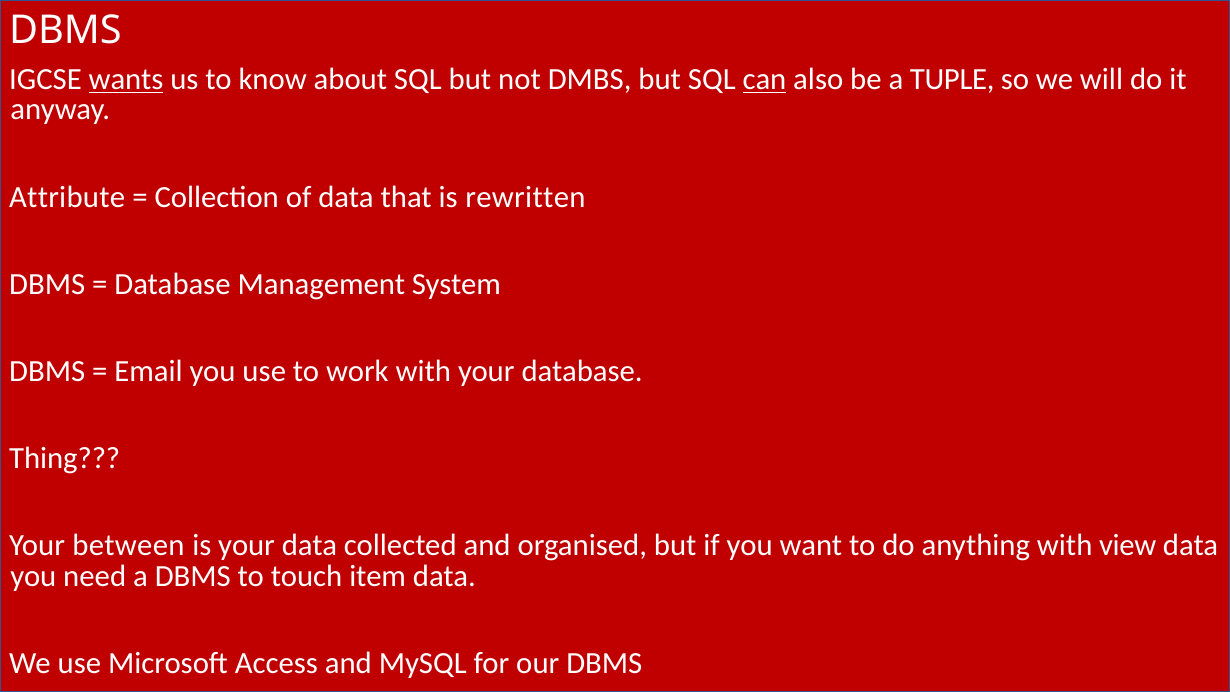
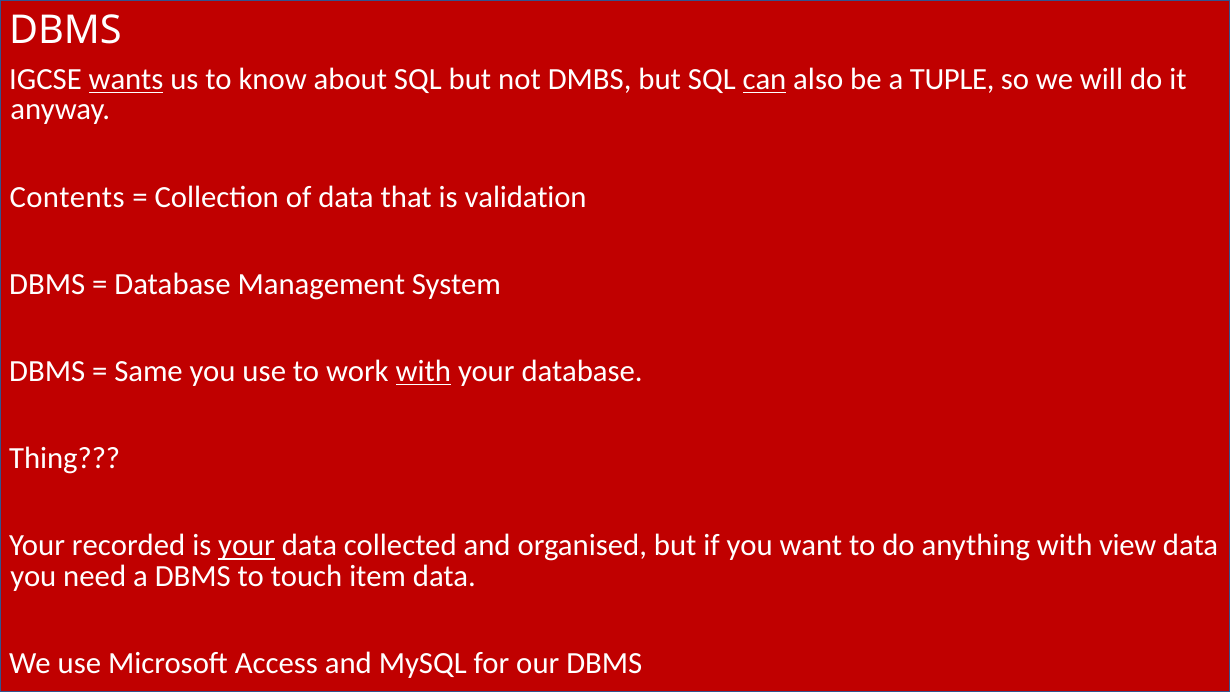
Attribute: Attribute -> Contents
rewritten: rewritten -> validation
Email: Email -> Same
with at (423, 371) underline: none -> present
between: between -> recorded
your at (247, 546) underline: none -> present
